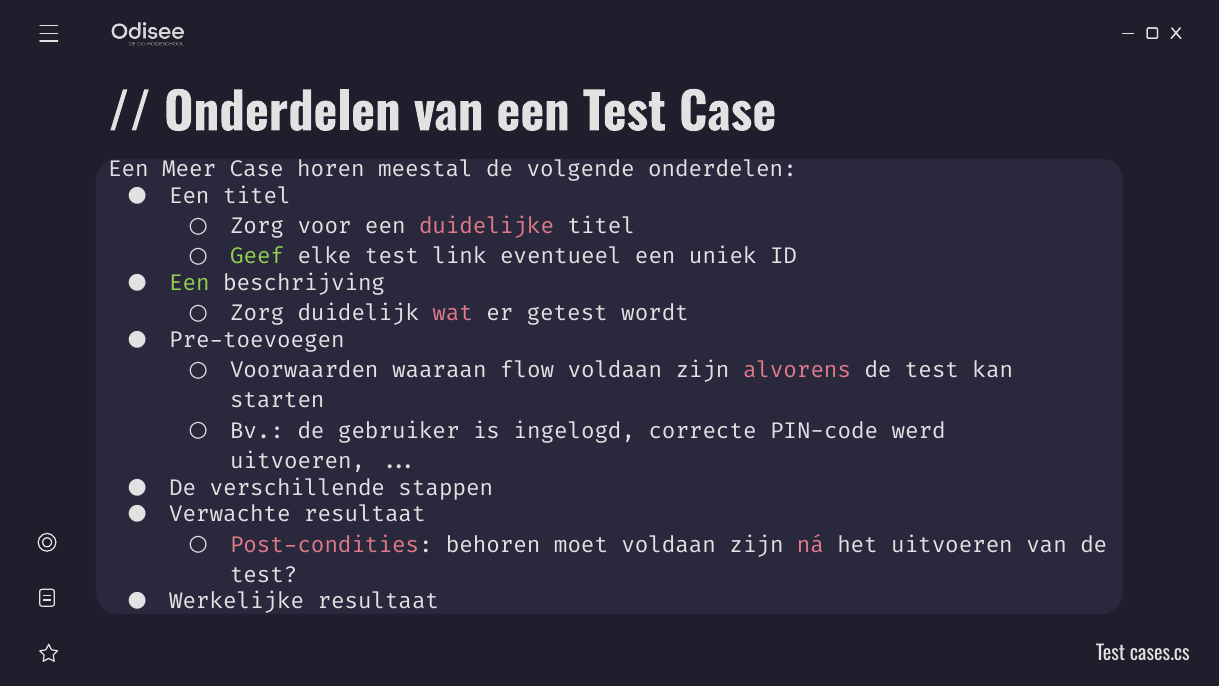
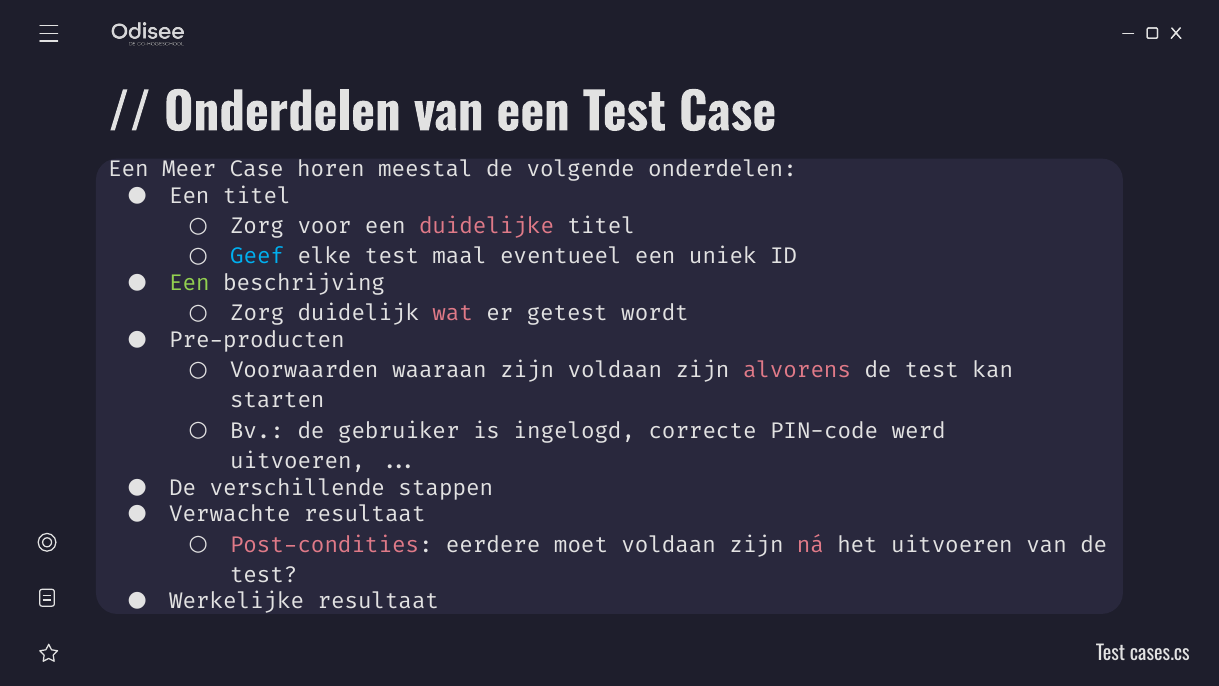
Geef colour: light green -> light blue
link: link -> maal
Pre-toevoegen: Pre-toevoegen -> Pre-producten
waaraan flow: flow -> zijn
behoren: behoren -> eerdere
